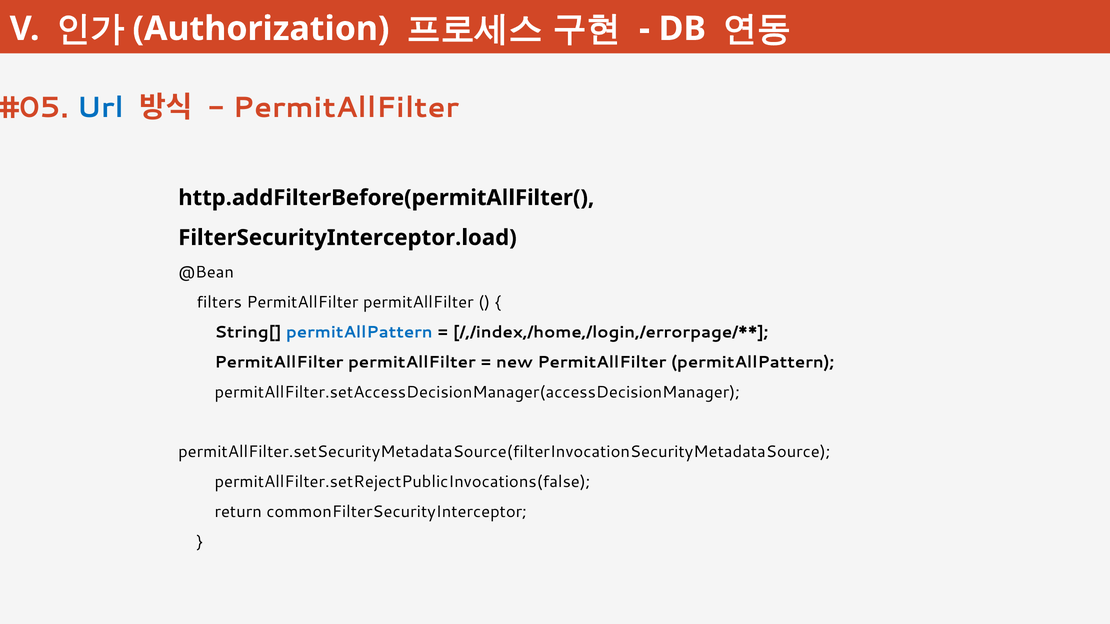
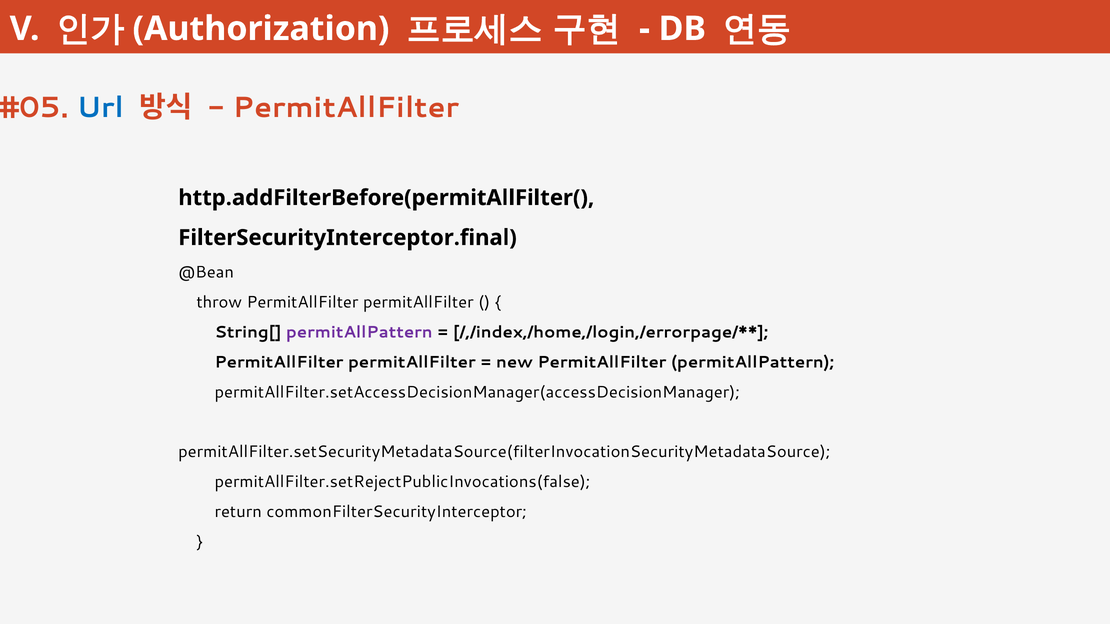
FilterSecurityInterceptor.load: FilterSecurityInterceptor.load -> FilterSecurityInterceptor.final
filters: filters -> throw
permitAllPattern at (359, 332) colour: blue -> purple
